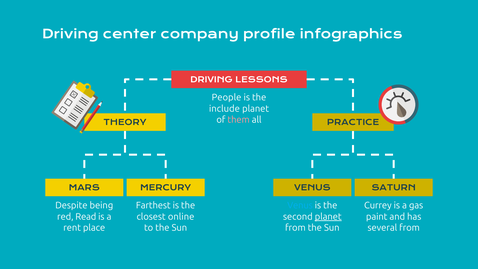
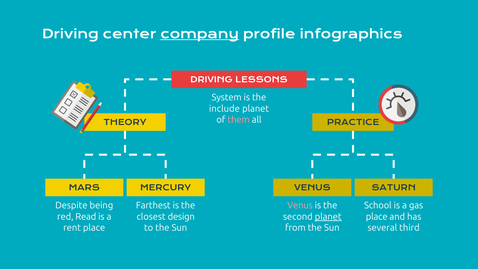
company underline: none -> present
People: People -> System
Venus at (300, 205) colour: light blue -> pink
Currey: Currey -> School
online: online -> design
paint at (377, 217): paint -> place
several from: from -> third
